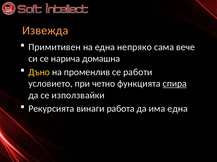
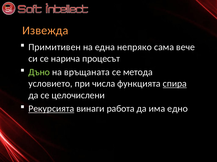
домашна: домашна -> процесът
Дъно colour: yellow -> light green
променлив: променлив -> връщаната
работи: работи -> метода
четно: четно -> числа
използвайки: използвайки -> целочислени
Рекурсията underline: none -> present
има една: една -> едно
